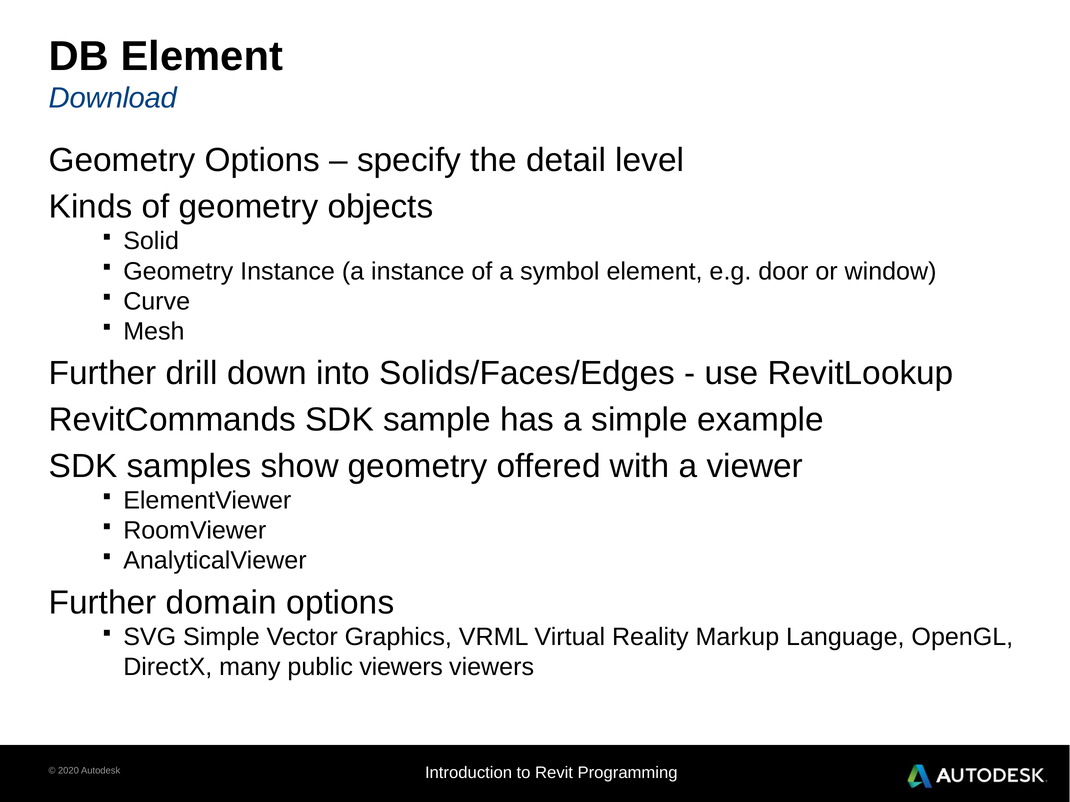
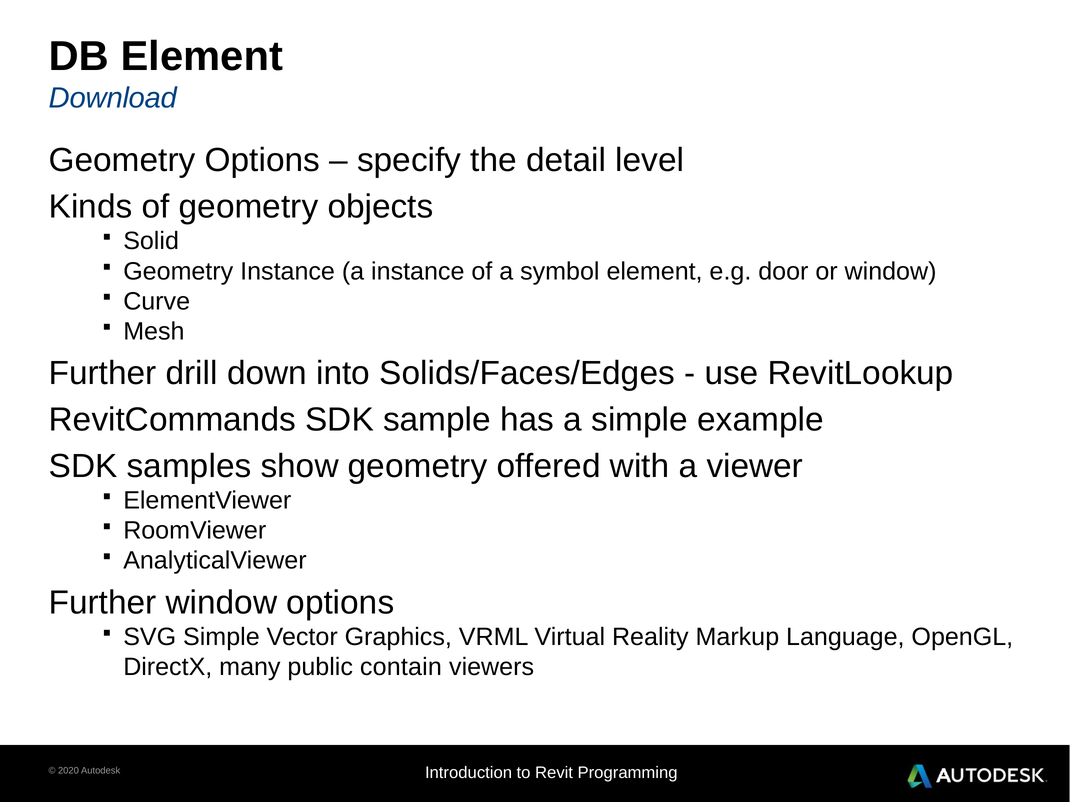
Further domain: domain -> window
public viewers: viewers -> contain
